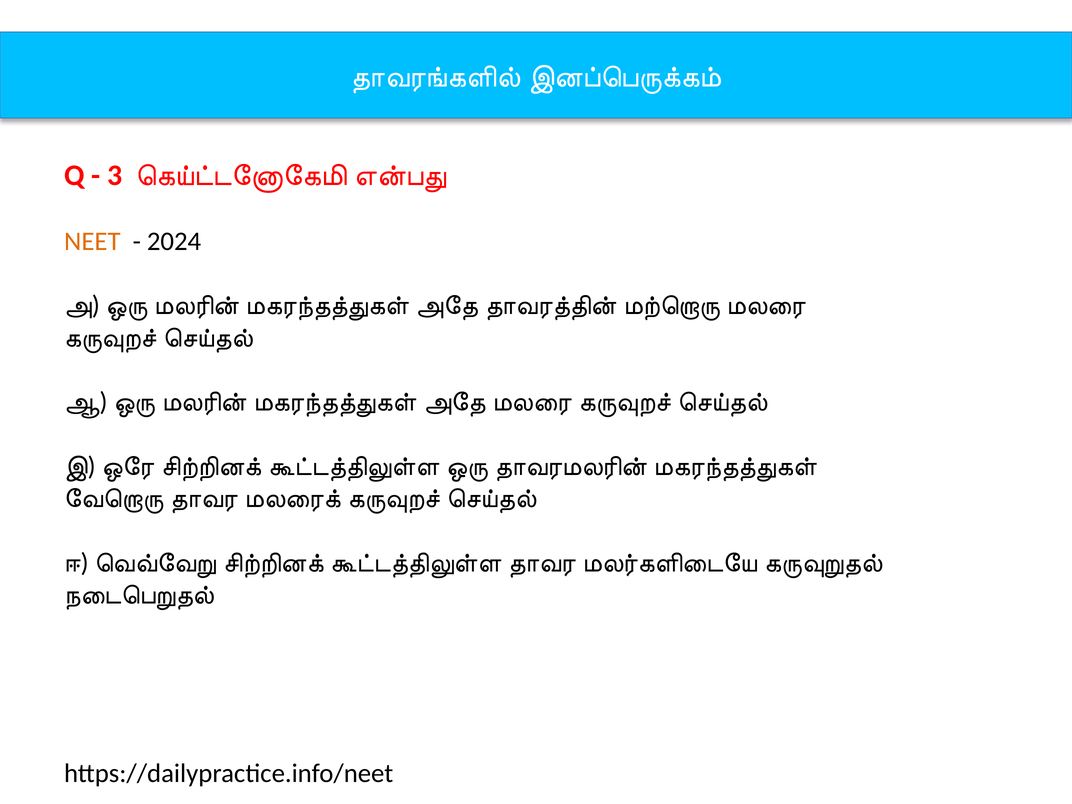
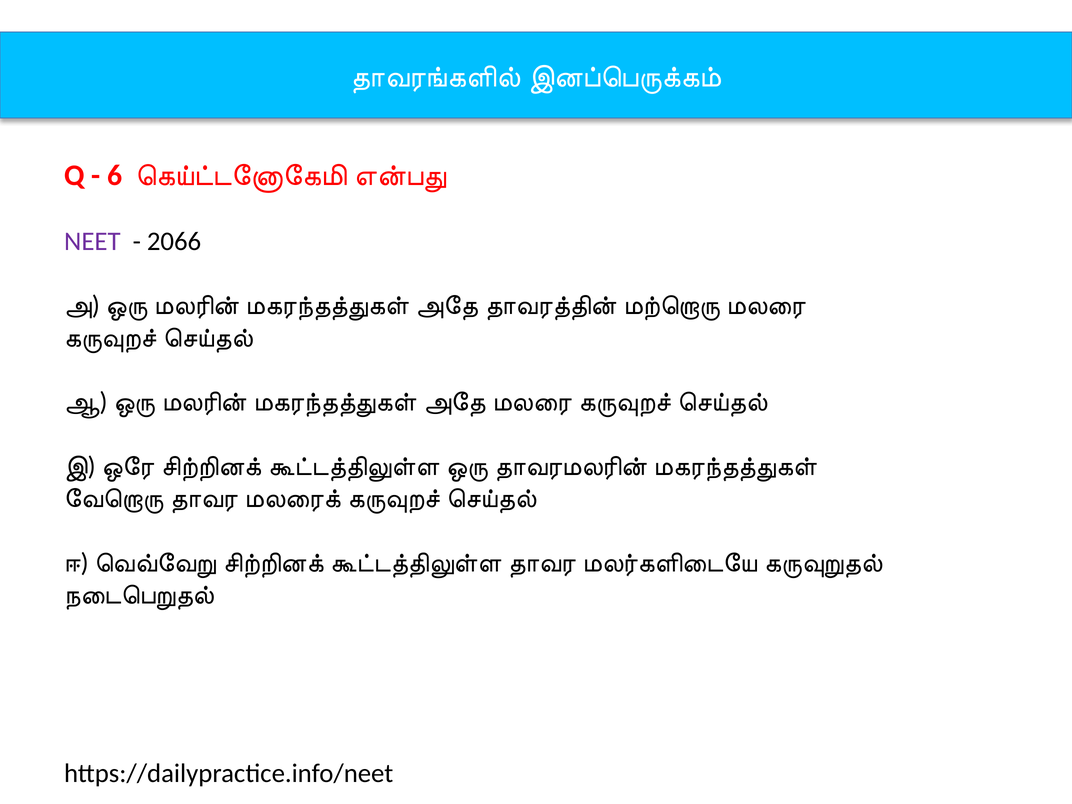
3: 3 -> 6
NEET colour: orange -> purple
2024: 2024 -> 2066
